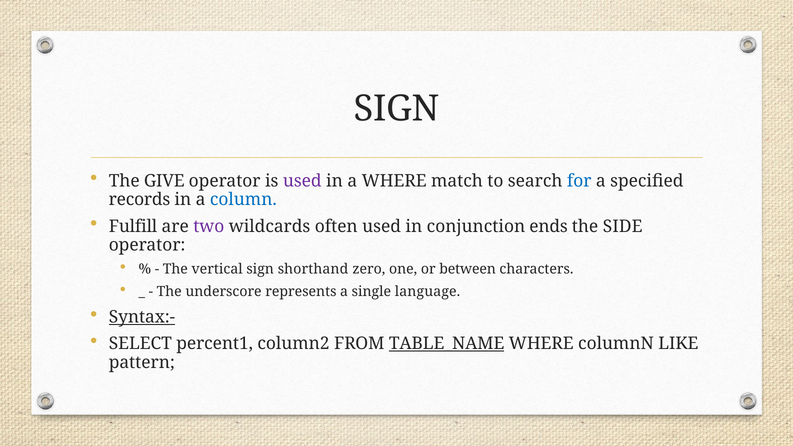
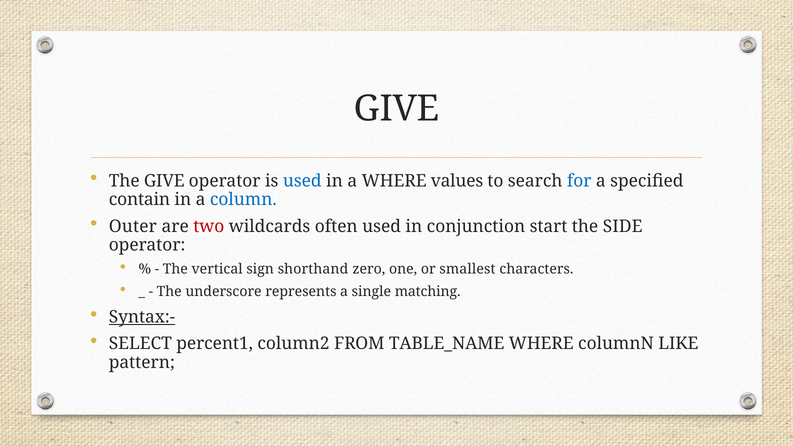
SIGN at (397, 109): SIGN -> GIVE
used at (302, 181) colour: purple -> blue
match: match -> values
records: records -> contain
Fulfill: Fulfill -> Outer
two colour: purple -> red
ends: ends -> start
between: between -> smallest
language: language -> matching
TABLE_NAME underline: present -> none
